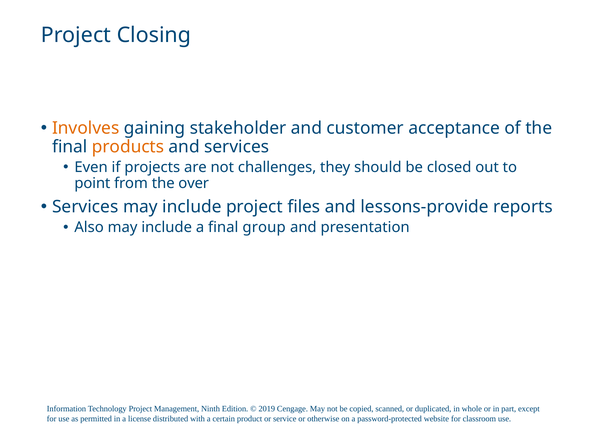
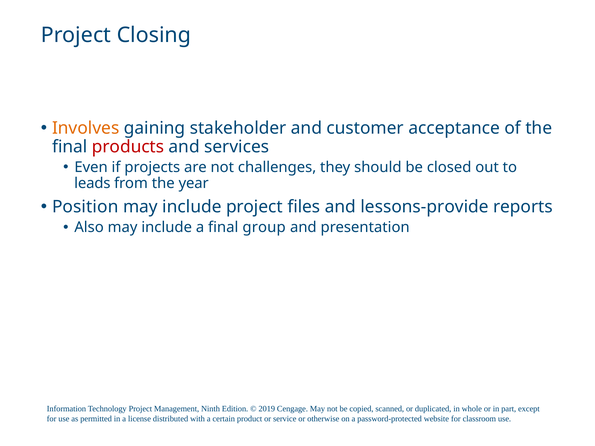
products colour: orange -> red
point: point -> leads
over: over -> year
Services at (85, 207): Services -> Position
